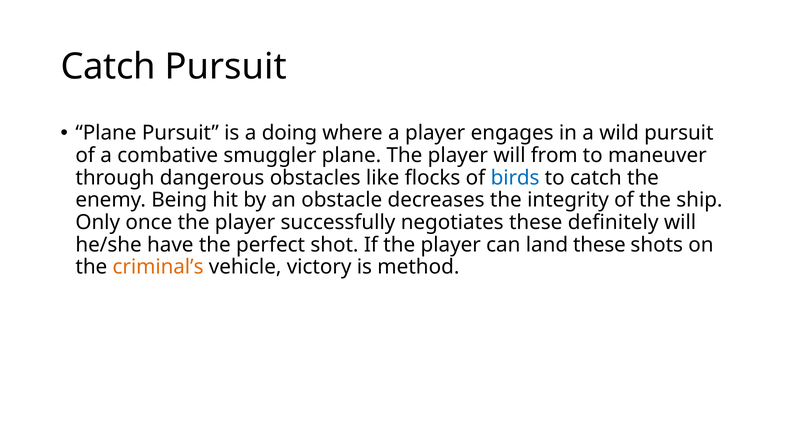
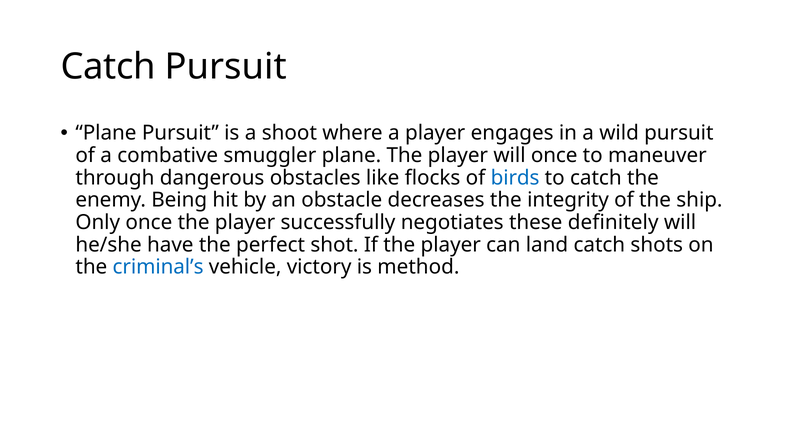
doing: doing -> shoot
will from: from -> once
land these: these -> catch
criminal’s colour: orange -> blue
